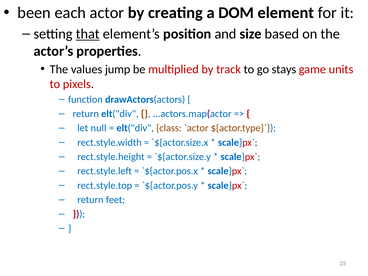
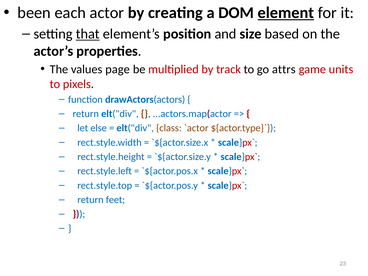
element underline: none -> present
jump: jump -> page
stays: stays -> attrs
null: null -> else
